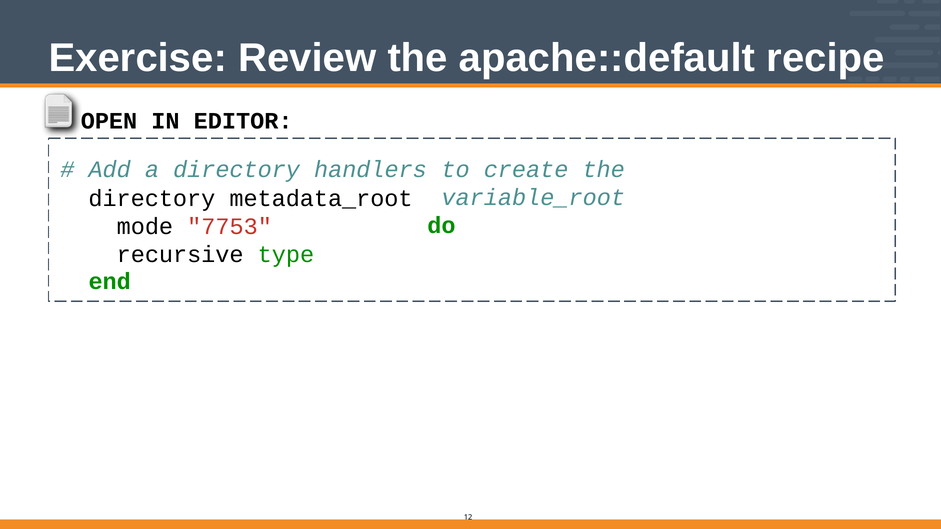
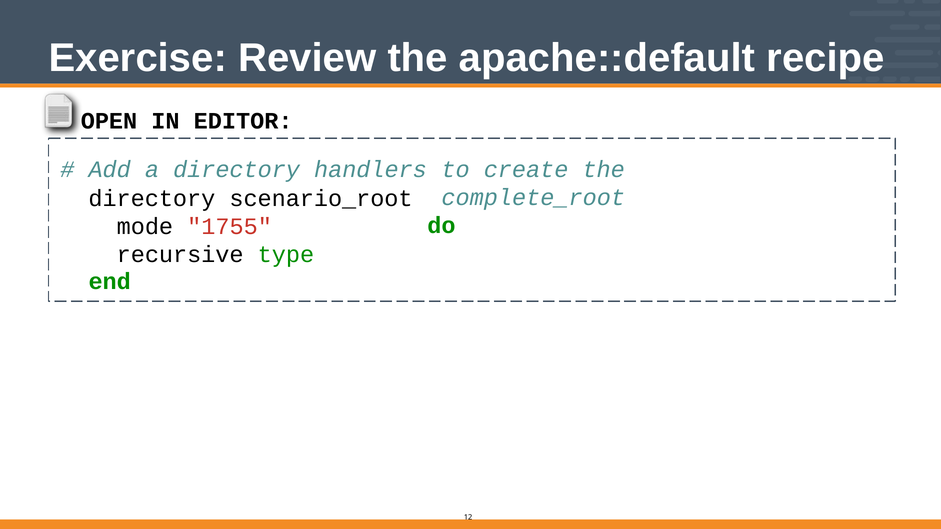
variable_root: variable_root -> complete_root
metadata_root: metadata_root -> scenario_root
7753: 7753 -> 1755
